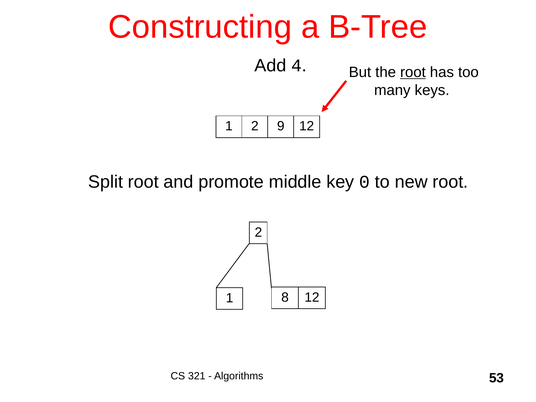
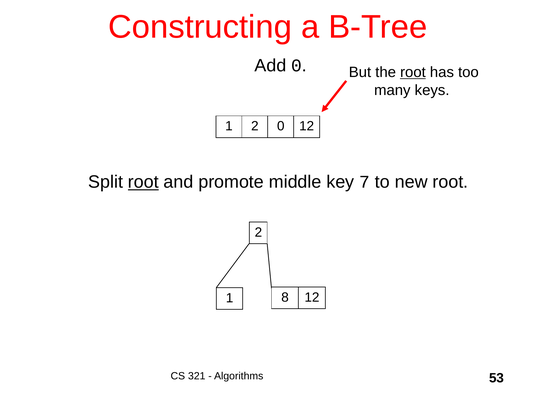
Add 4: 4 -> 0
2 9: 9 -> 0
root at (143, 182) underline: none -> present
0: 0 -> 7
